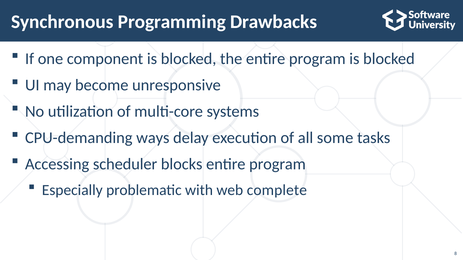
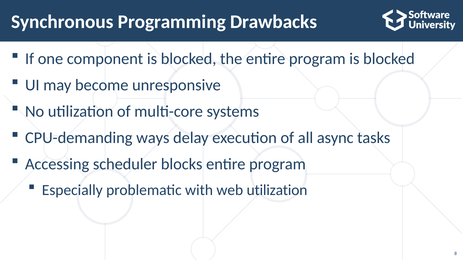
some: some -> async
web complete: complete -> utilization
